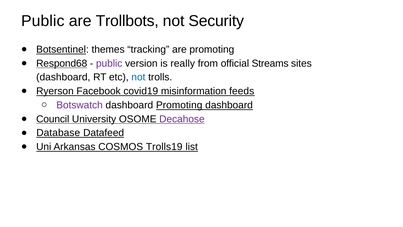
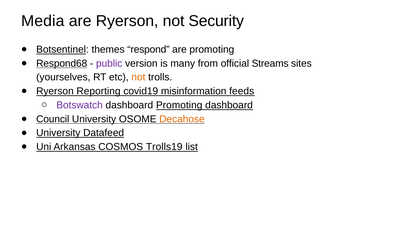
Public at (43, 21): Public -> Media
are Trollbots: Trollbots -> Ryerson
tracking: tracking -> respond
really: really -> many
dashboard at (63, 77): dashboard -> yourselves
not at (138, 77) colour: blue -> orange
Facebook: Facebook -> Reporting
Decahose colour: purple -> orange
Database at (58, 133): Database -> University
